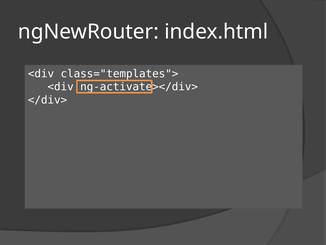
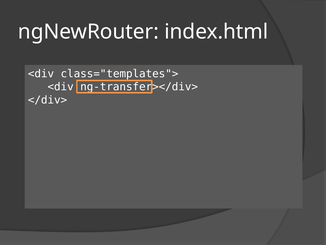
ng-activate></div>: ng-activate></div> -> ng-transfer></div>
